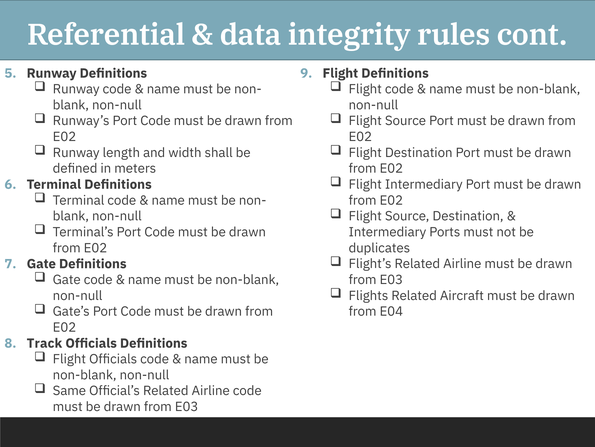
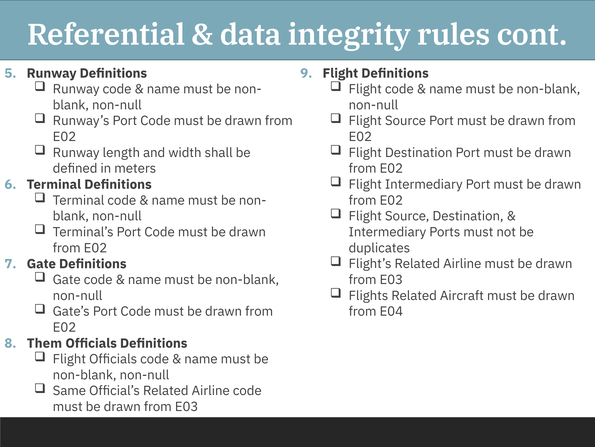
Track: Track -> Them
